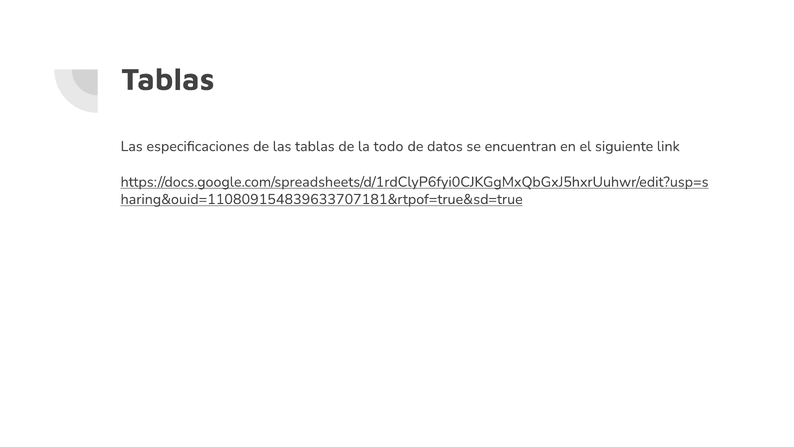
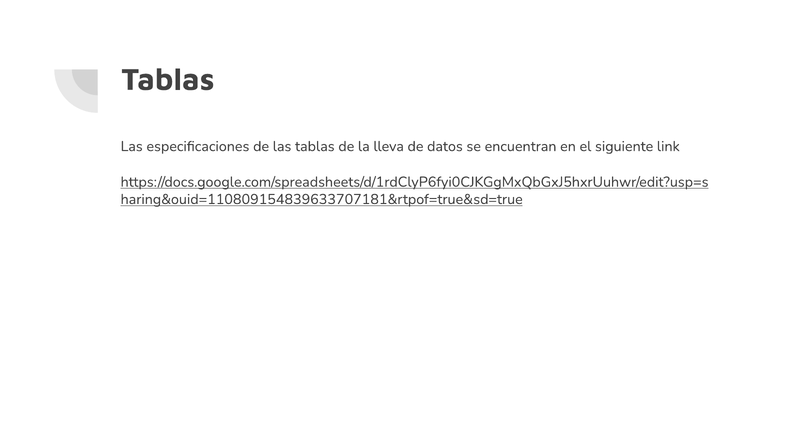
todo: todo -> lleva
